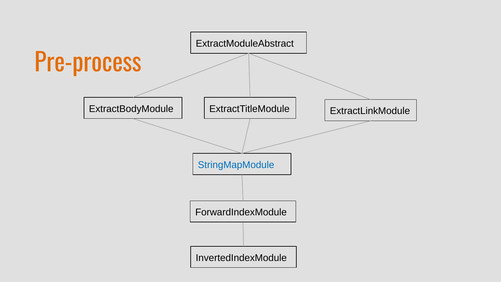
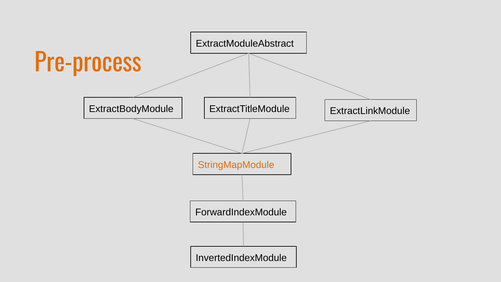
StringMapModule colour: blue -> orange
